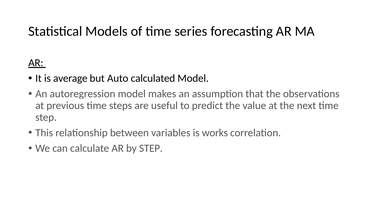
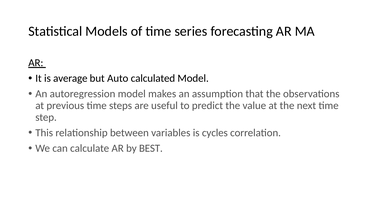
works: works -> cycles
by STEP: STEP -> BEST
